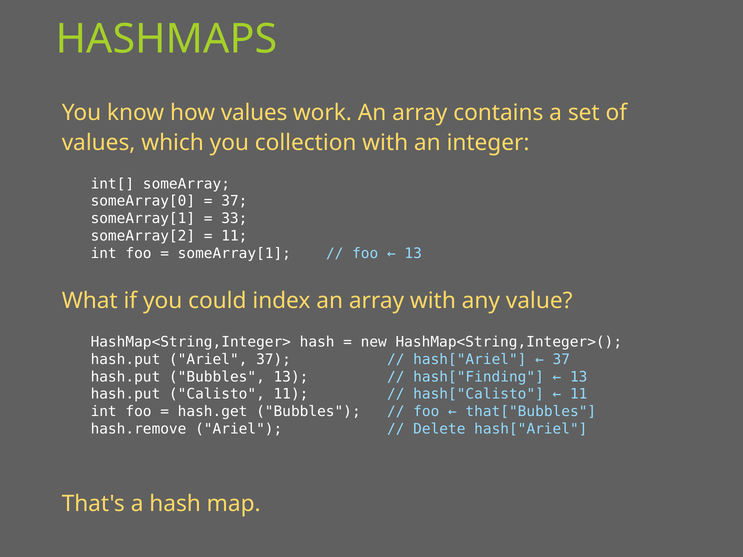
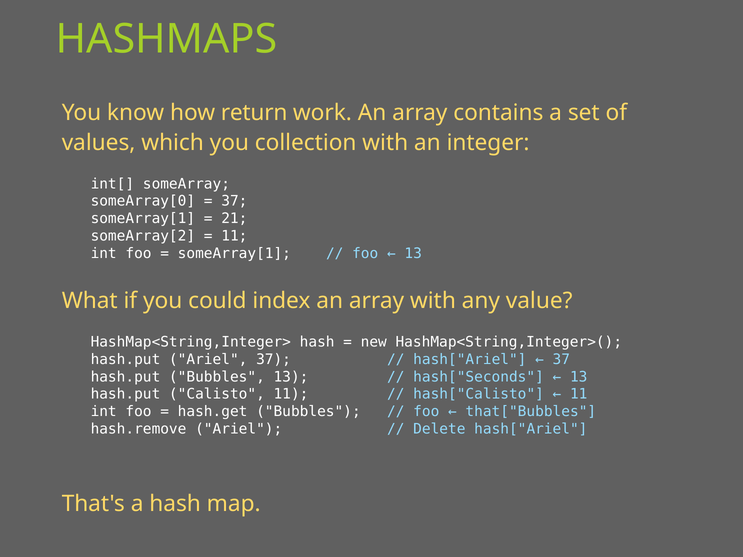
how values: values -> return
33: 33 -> 21
hash["Finding: hash["Finding -> hash["Seconds
